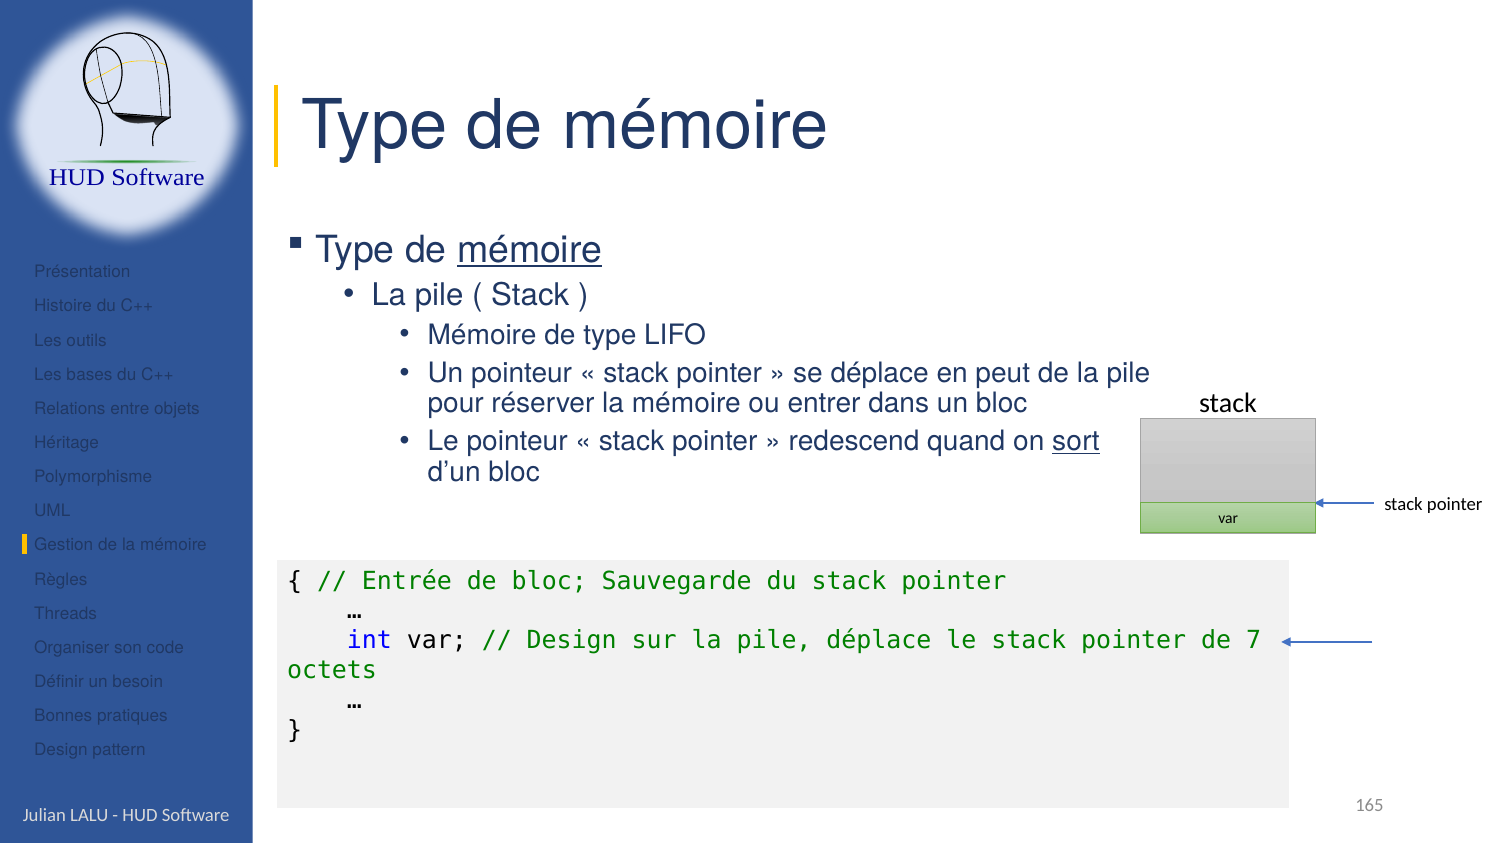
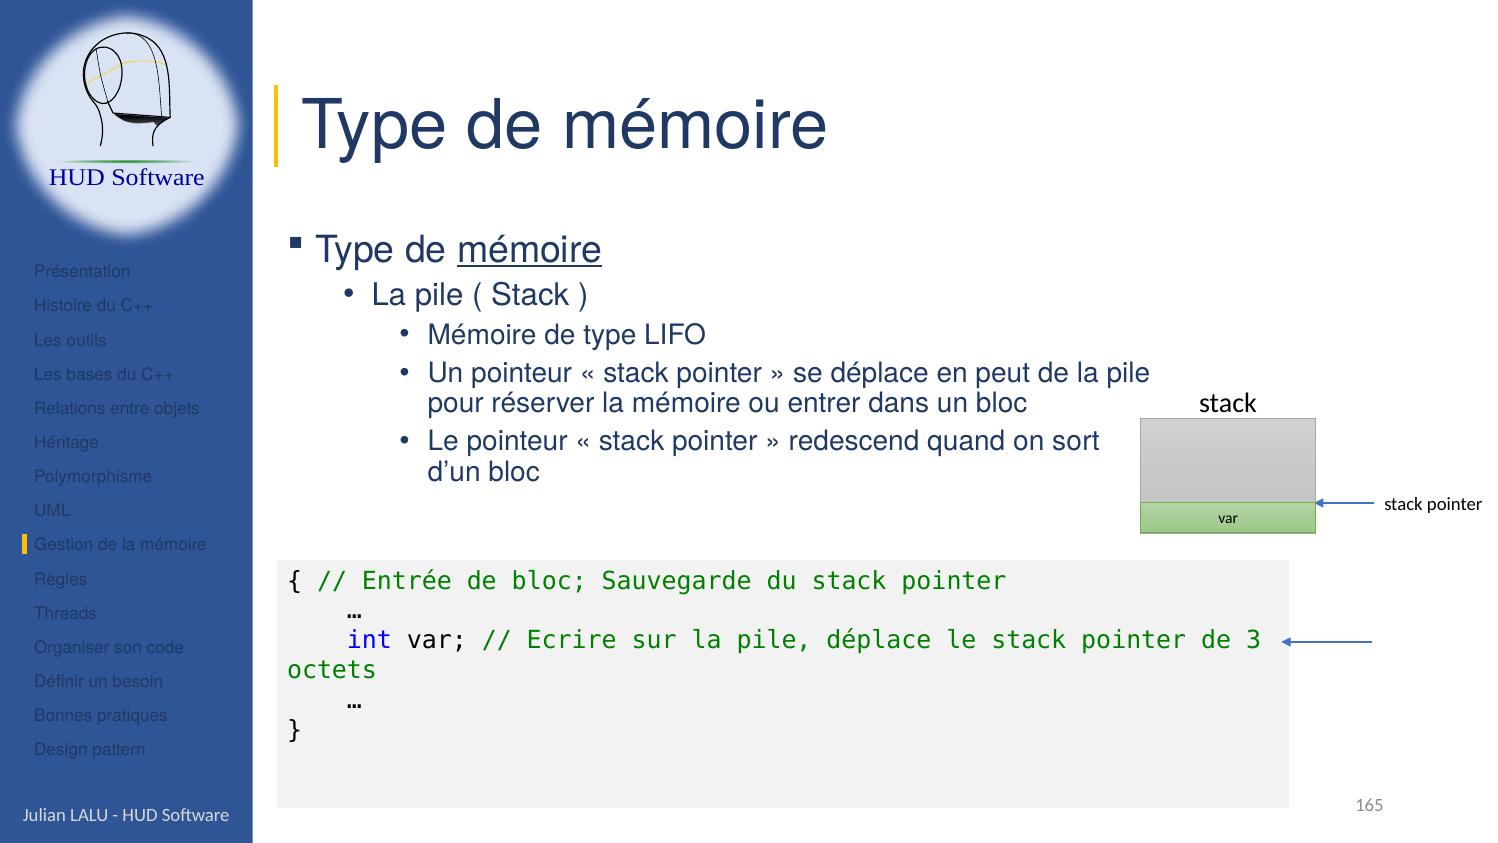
sort underline: present -> none
Design at (572, 640): Design -> Ecrire
7: 7 -> 3
